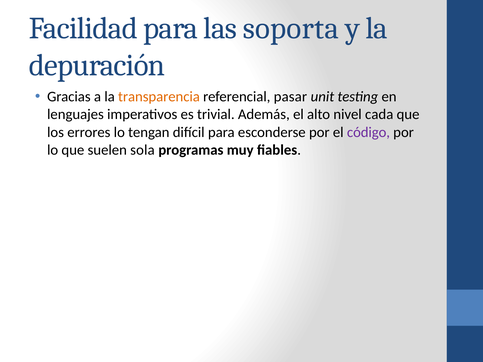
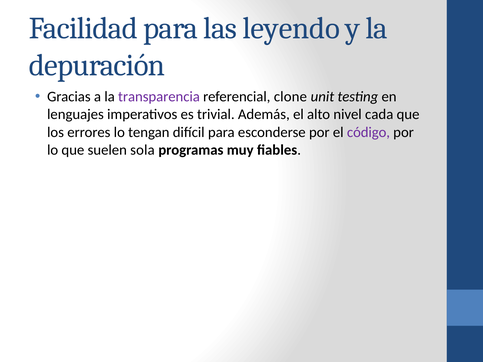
soporta: soporta -> leyendo
transparencia colour: orange -> purple
pasar: pasar -> clone
